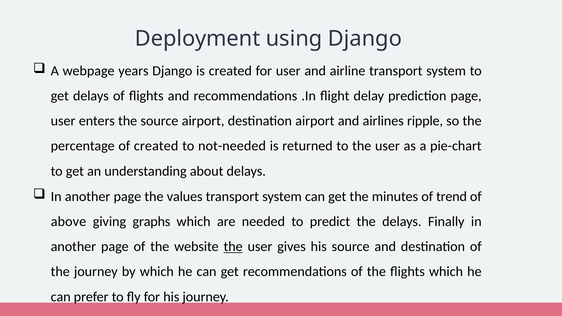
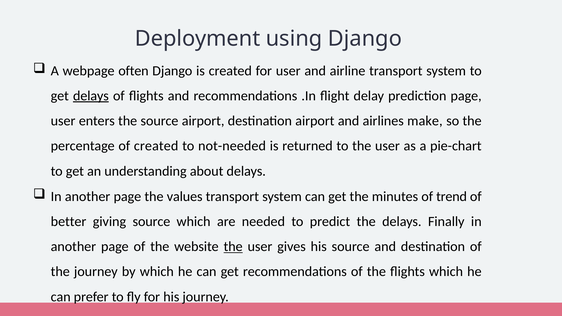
years: years -> often
delays at (91, 96) underline: none -> present
ripple: ripple -> make
above: above -> better
giving graphs: graphs -> source
